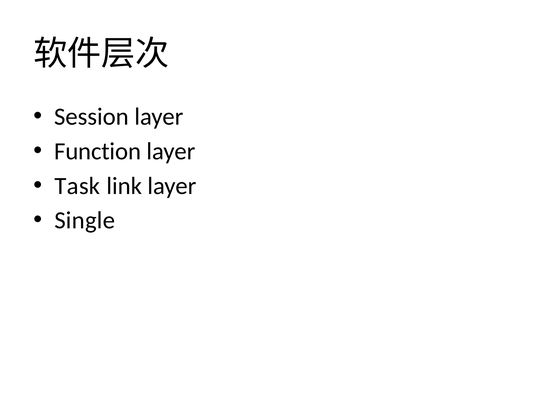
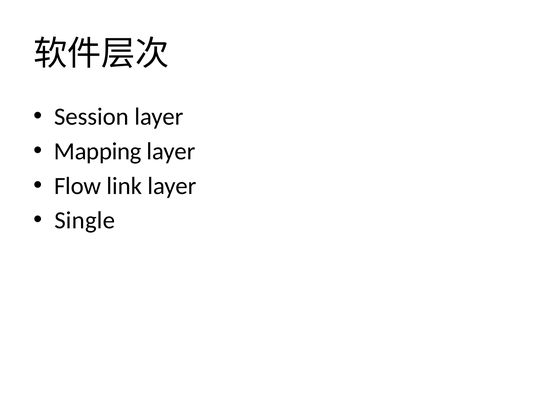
Function: Function -> Mapping
Task: Task -> Flow
